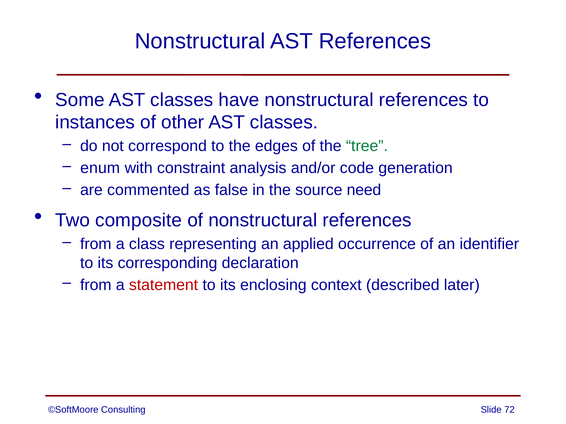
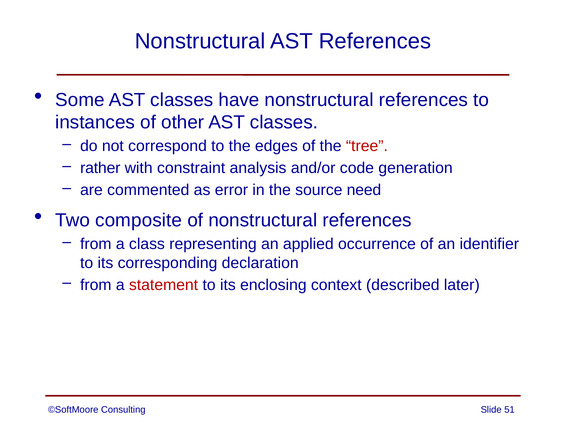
tree colour: green -> red
enum: enum -> rather
false: false -> error
72: 72 -> 51
